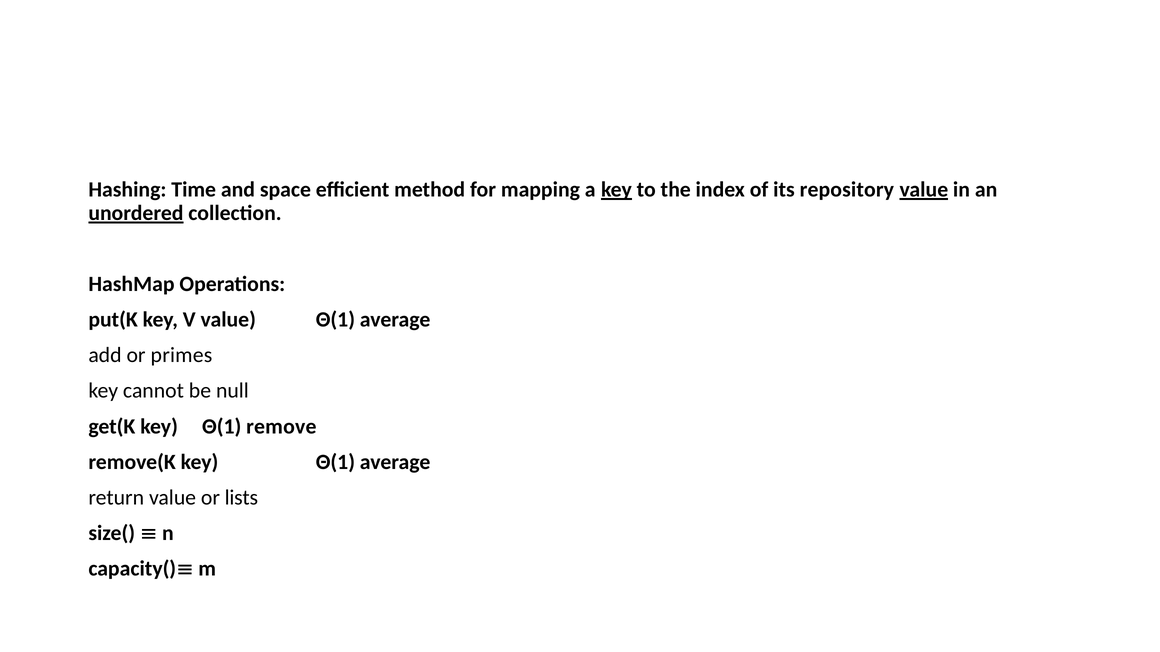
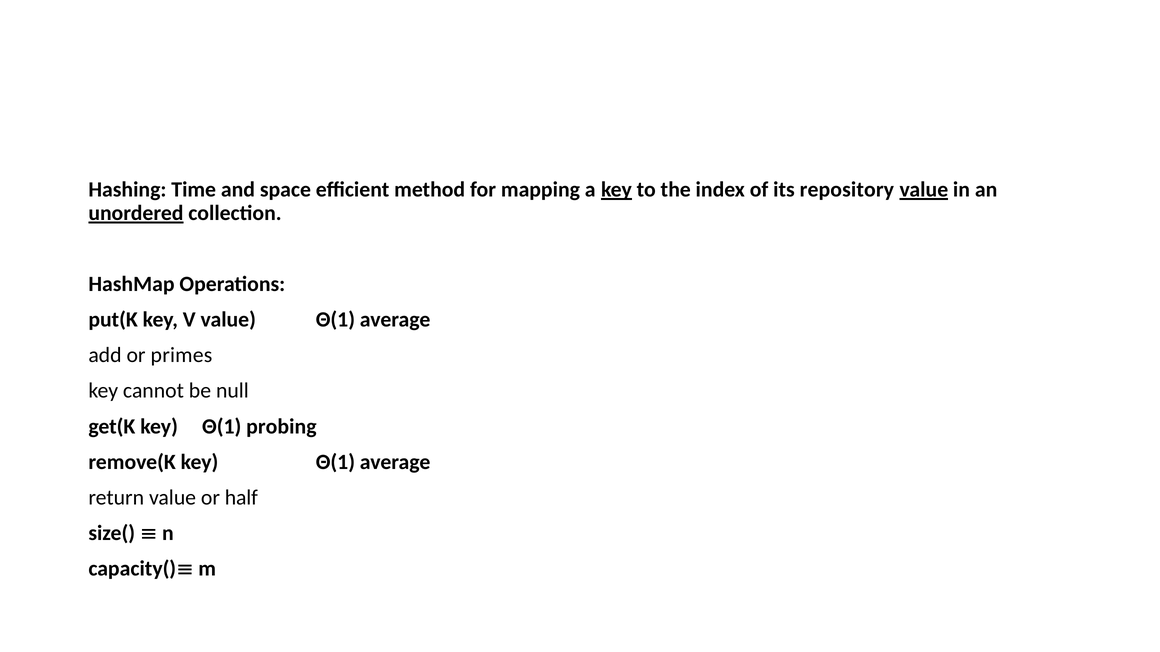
remove: remove -> probing
lists: lists -> half
